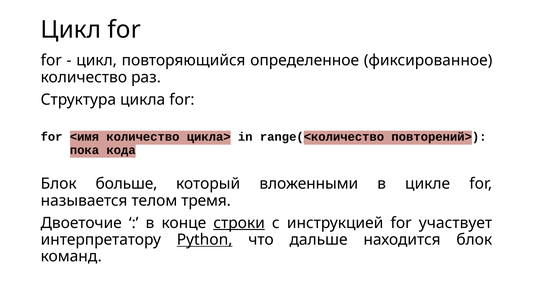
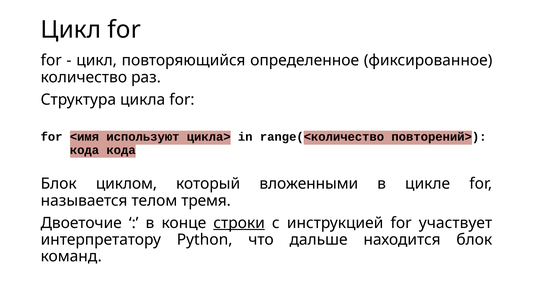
<имя количество: количество -> используют
пока at (85, 150): пока -> кода
больше: больше -> циклом
Python underline: present -> none
